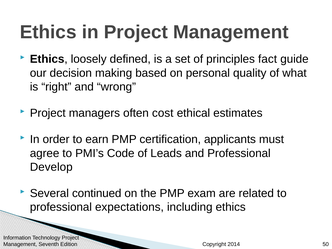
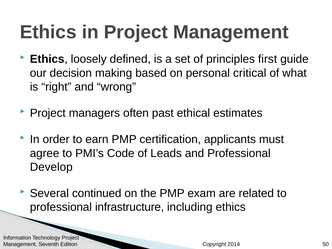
fact: fact -> first
quality: quality -> critical
cost: cost -> past
expectations: expectations -> infrastructure
